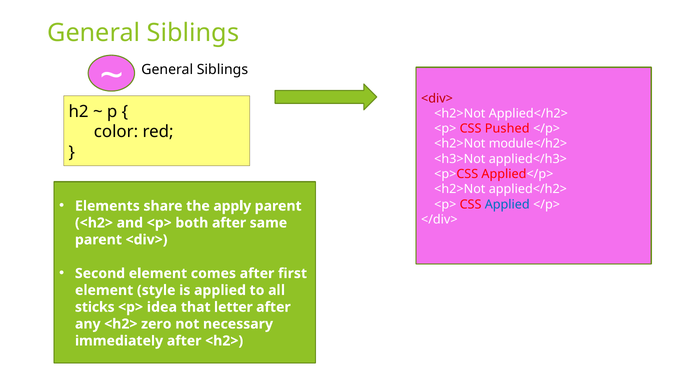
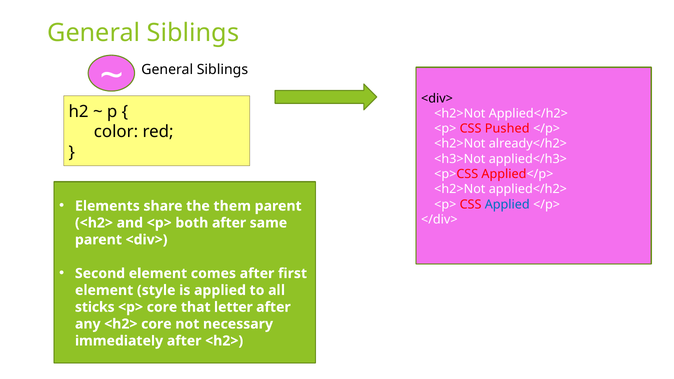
<div> at (437, 98) colour: red -> black
module</h2>: module</h2> -> already</h2>
apply: apply -> them
<p> idea: idea -> core
<h2> zero: zero -> core
